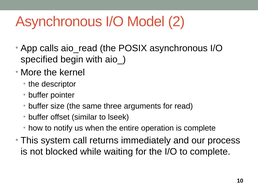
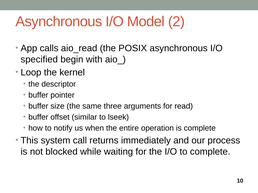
More: More -> Loop
